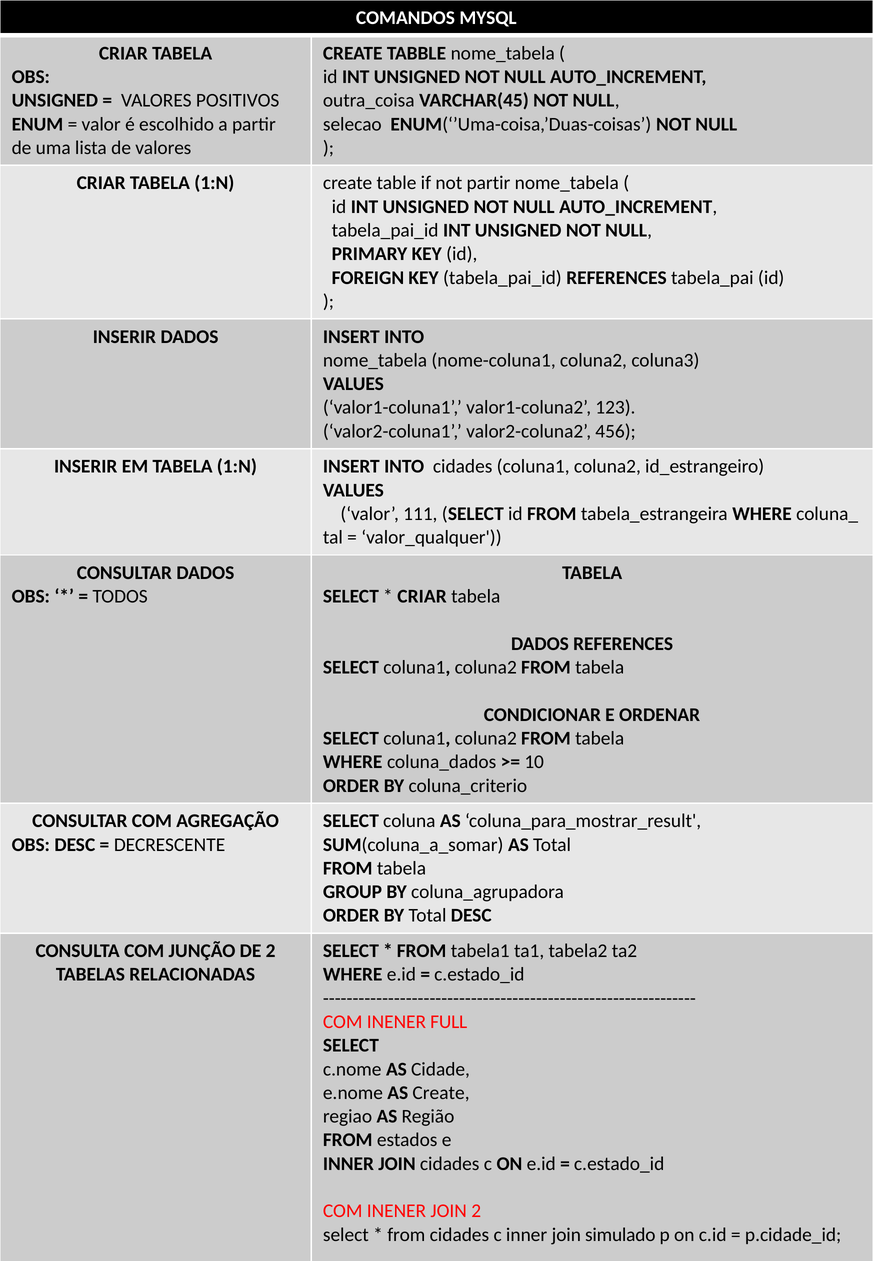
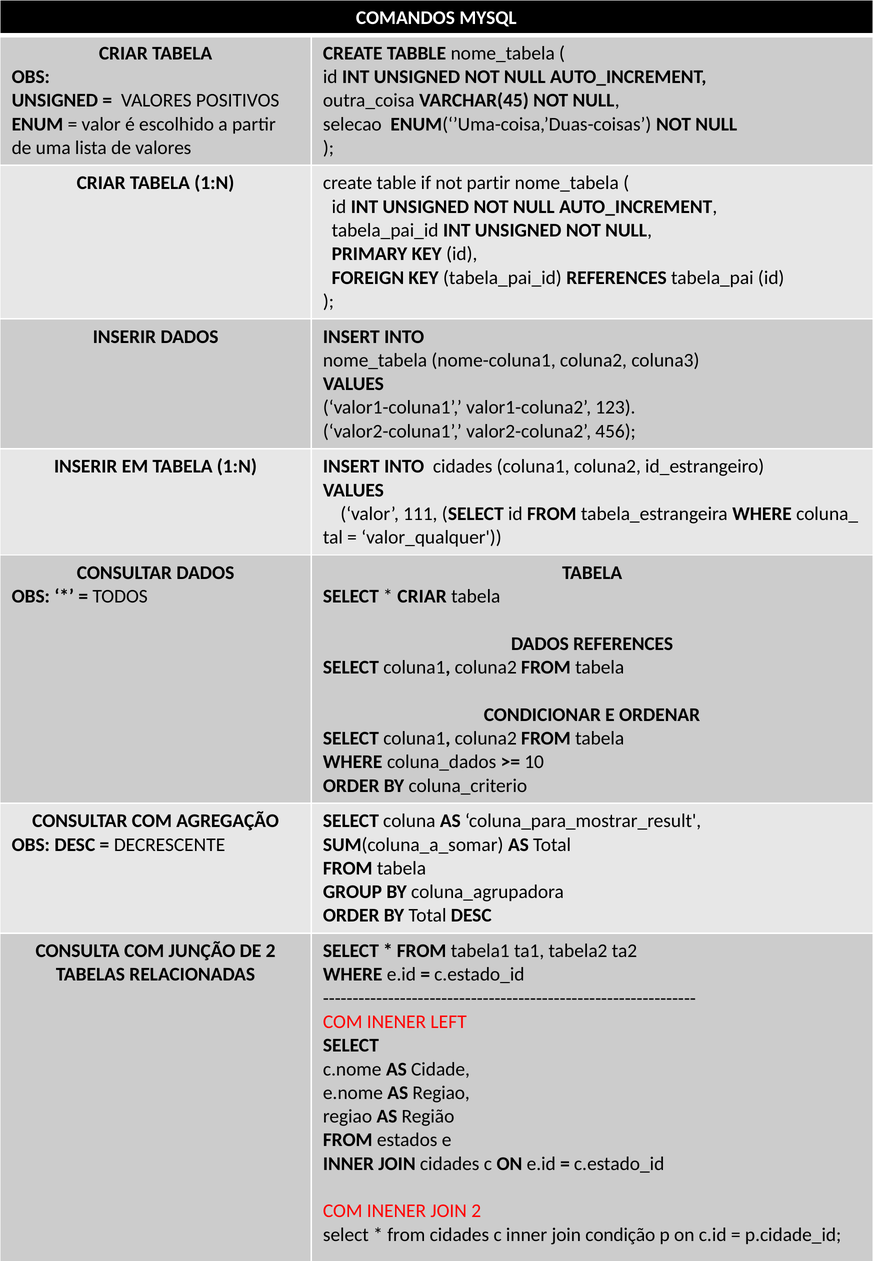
INENER FULL: FULL -> LEFT
AS Create: Create -> Regiao
inner join simulado: simulado -> condição
